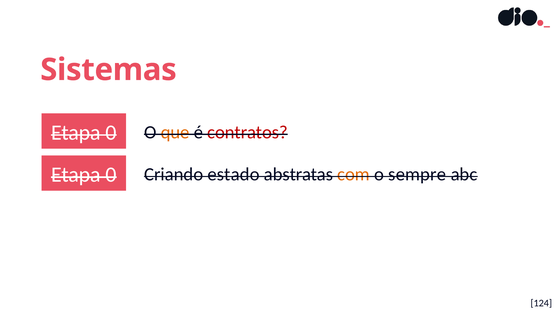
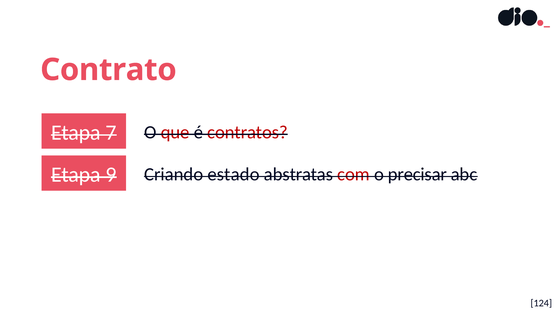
Sistemas: Sistemas -> Contrato
0 at (111, 133): 0 -> 7
que colour: orange -> red
0 at (111, 175): 0 -> 9
com colour: orange -> red
sempre: sempre -> precisar
